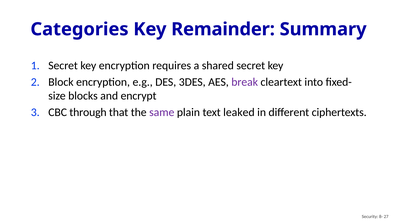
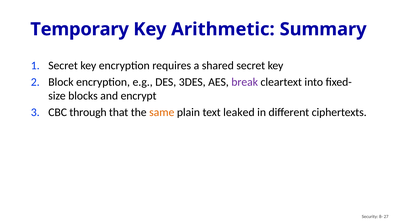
Categories: Categories -> Temporary
Remainder: Remainder -> Arithmetic
same colour: purple -> orange
